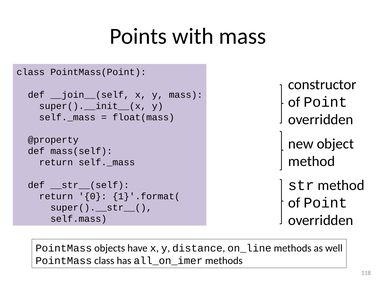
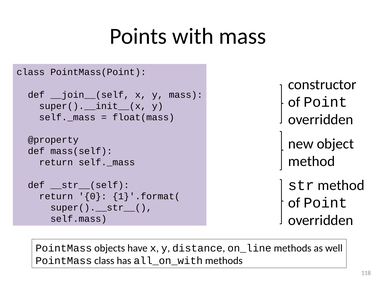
all_on_imer: all_on_imer -> all_on_with
